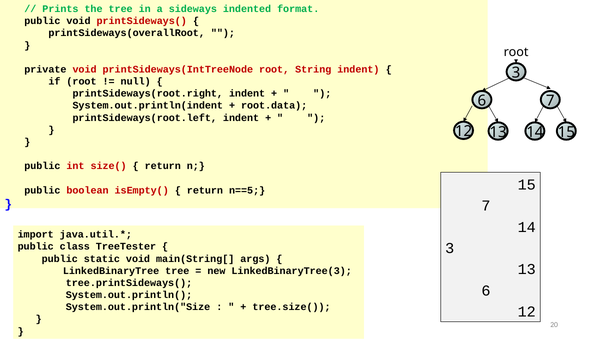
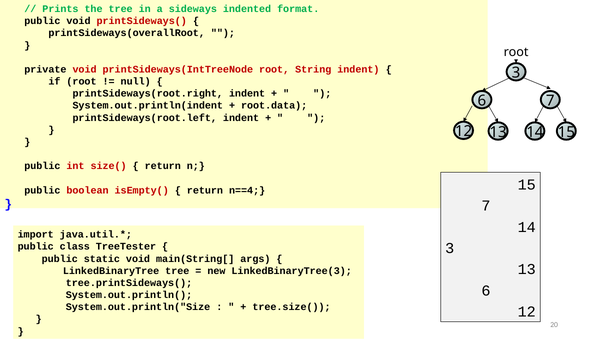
n==5: n==5 -> n==4
